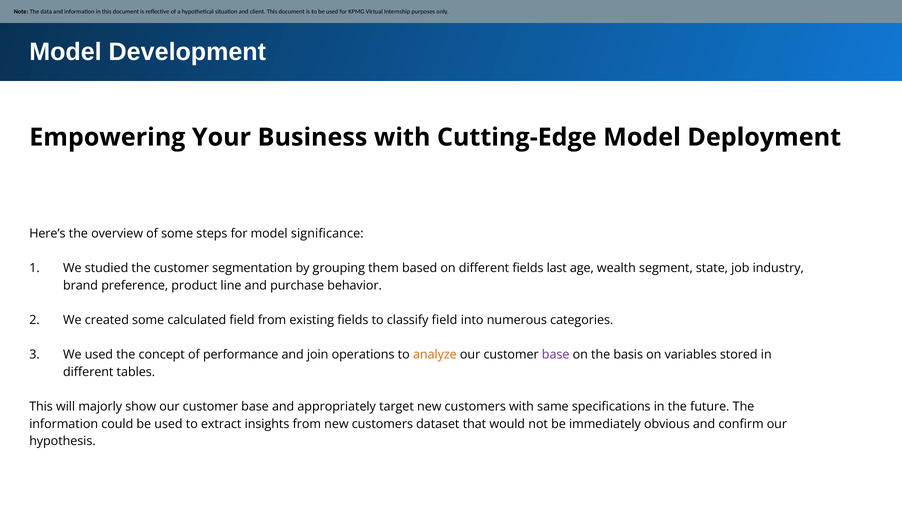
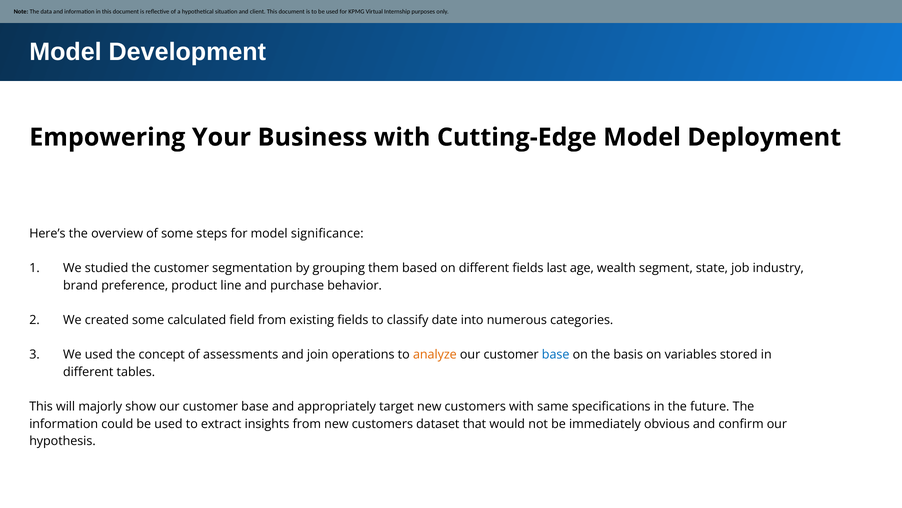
classify field: field -> date
performance: performance -> assessments
base at (556, 354) colour: purple -> blue
